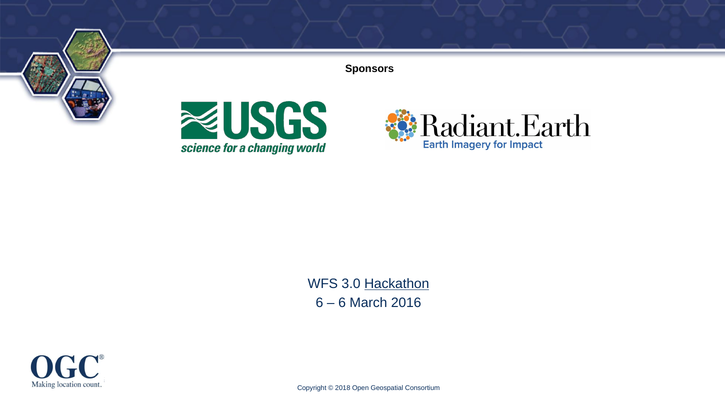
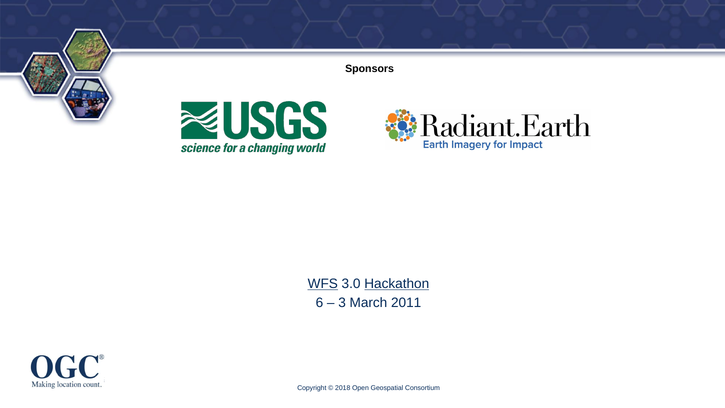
WFS underline: none -> present
6 at (342, 303): 6 -> 3
2016: 2016 -> 2011
